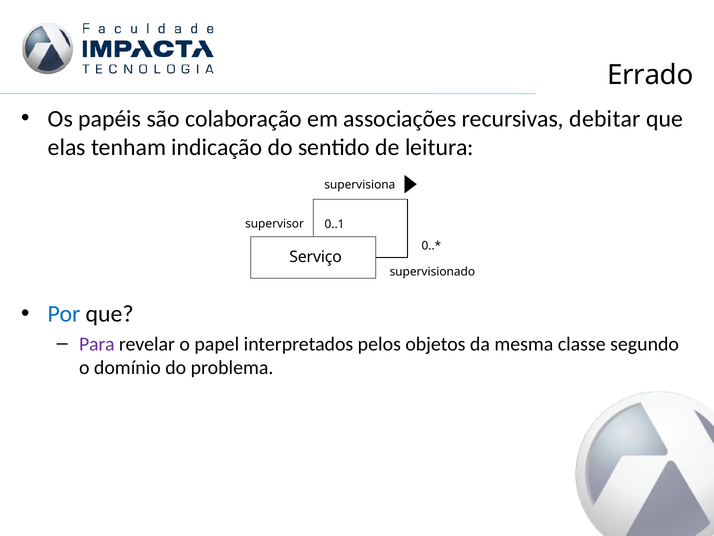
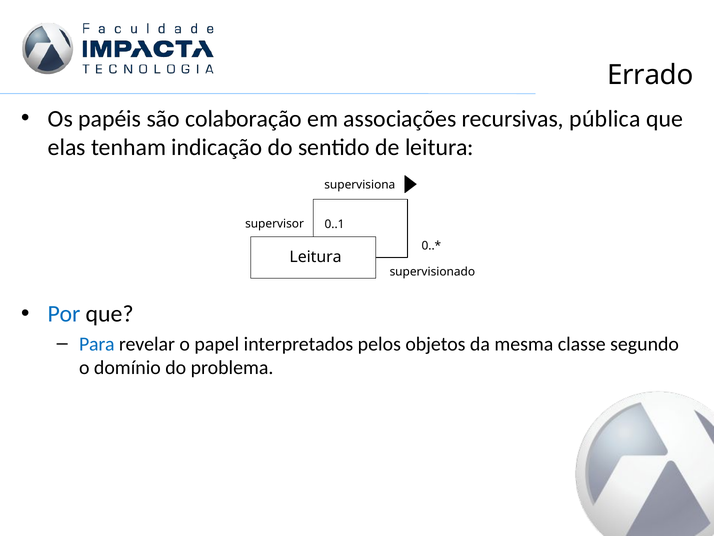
debitar: debitar -> pública
Serviço at (316, 257): Serviço -> Leitura
Para colour: purple -> blue
